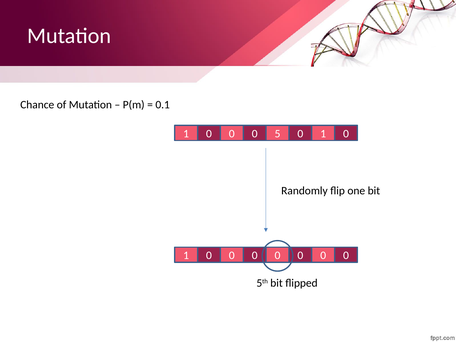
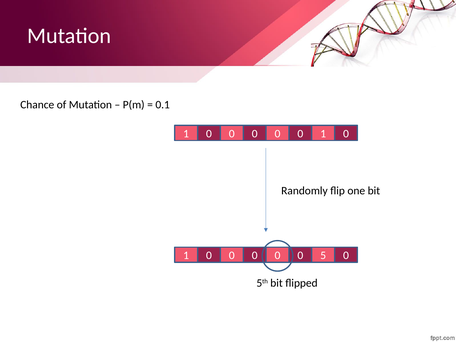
5 at (277, 134): 5 -> 0
0 at (323, 256): 0 -> 5
